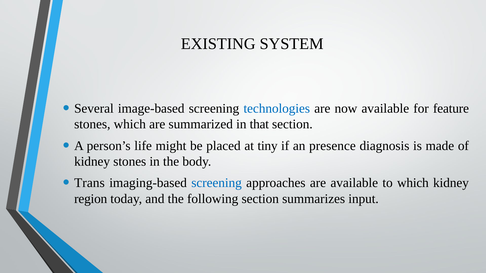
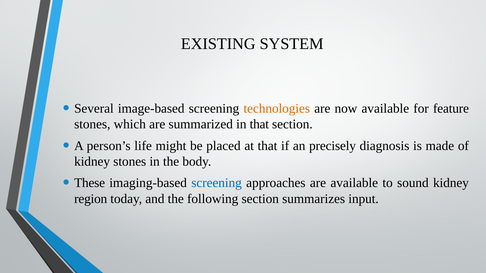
technologies colour: blue -> orange
at tiny: tiny -> that
presence: presence -> precisely
Trans: Trans -> These
to which: which -> sound
